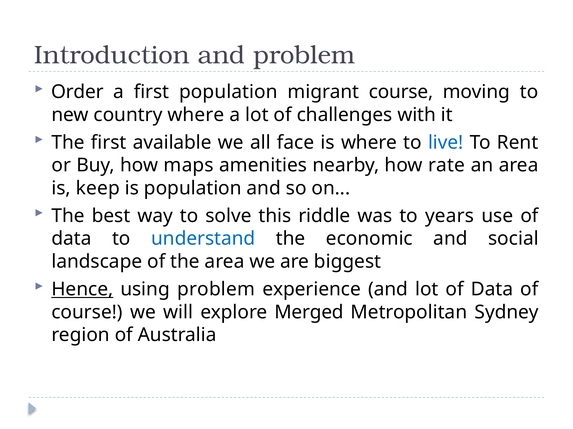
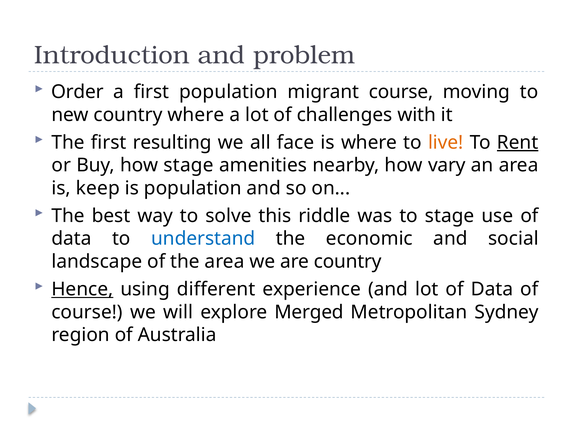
available: available -> resulting
live colour: blue -> orange
Rent underline: none -> present
how maps: maps -> stage
rate: rate -> vary
to years: years -> stage
are biggest: biggest -> country
using problem: problem -> different
